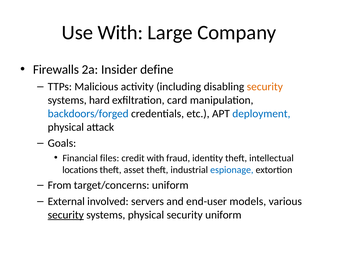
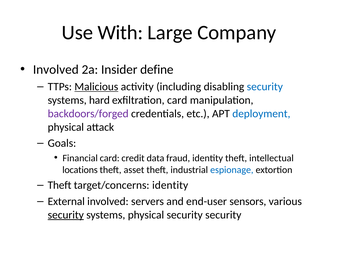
Firewalls at (56, 70): Firewalls -> Involved
Malicious underline: none -> present
security at (265, 87) colour: orange -> blue
backdoors/forged colour: blue -> purple
Financial files: files -> card
credit with: with -> data
From at (60, 186): From -> Theft
target/concerns uniform: uniform -> identity
models: models -> sensors
security uniform: uniform -> security
